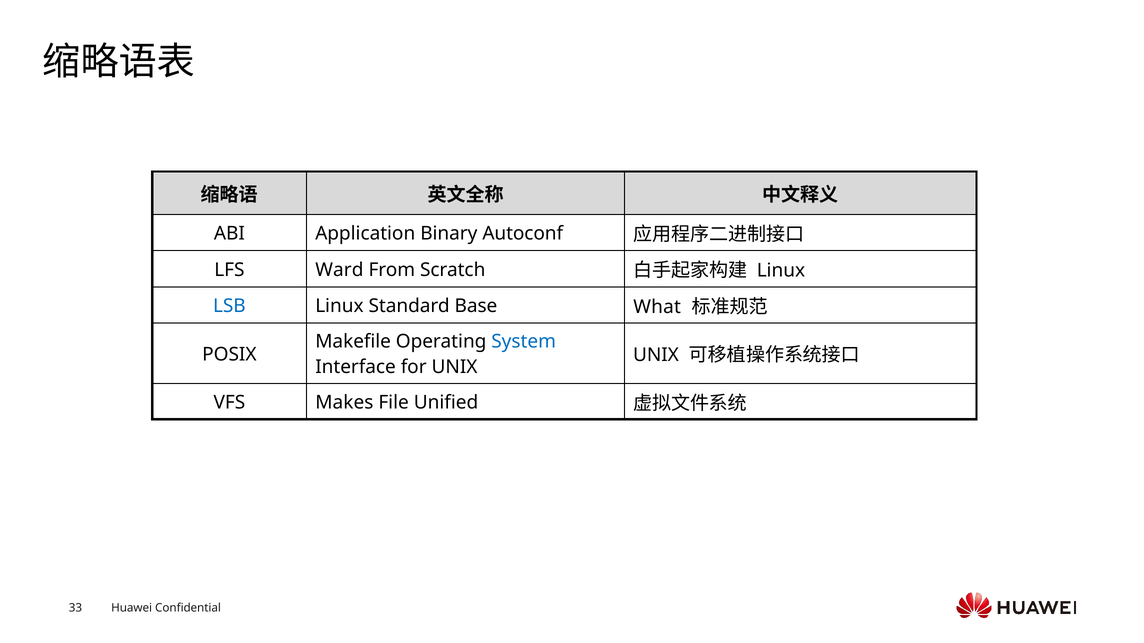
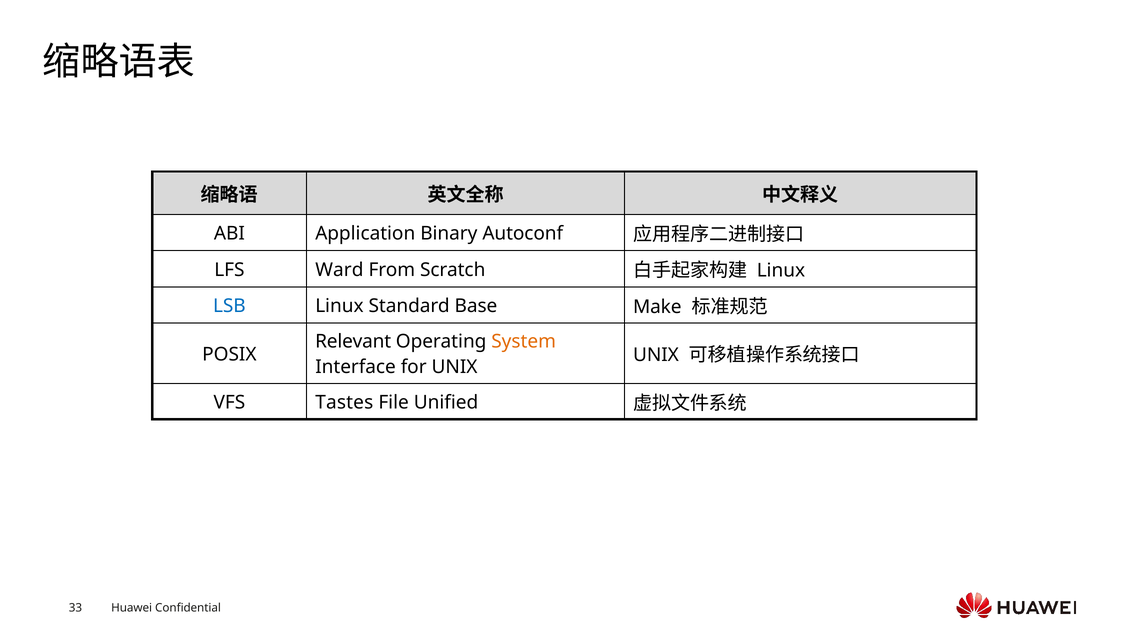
What: What -> Make
Makefile: Makefile -> Relevant
System colour: blue -> orange
Makes: Makes -> Tastes
